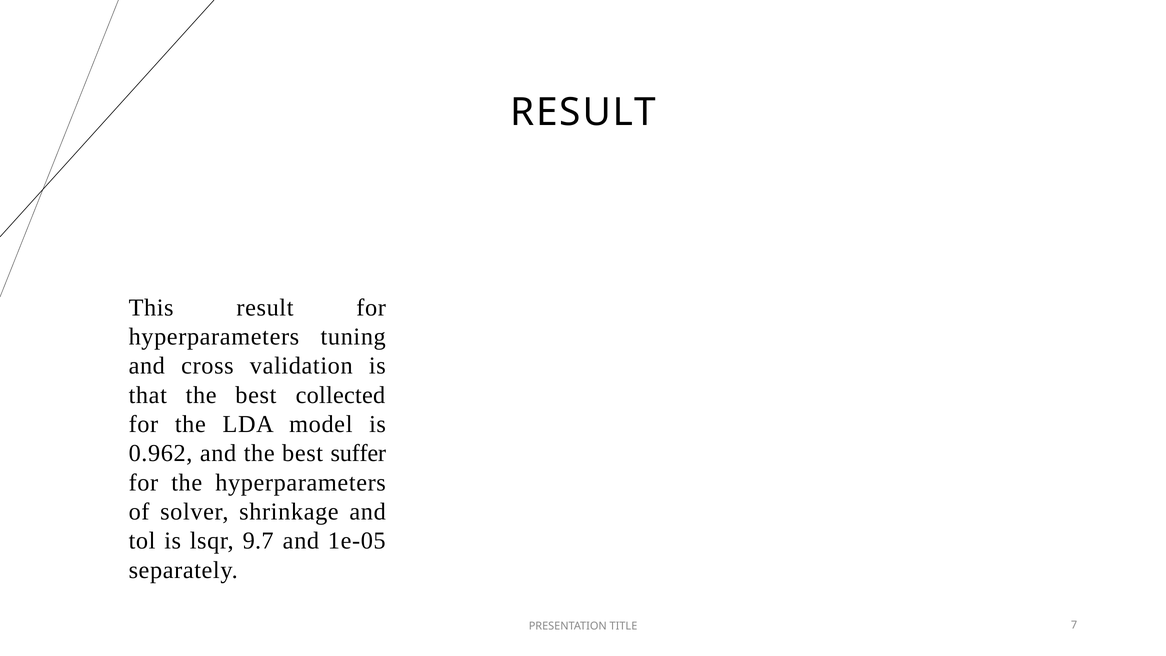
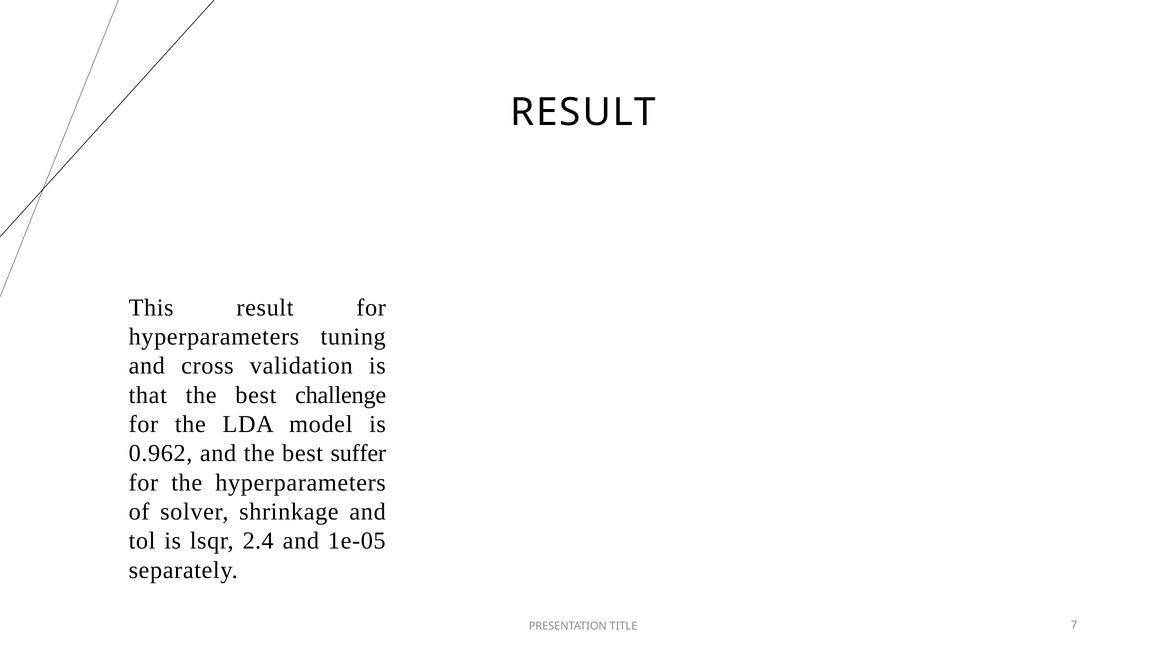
collected: collected -> challenge
9.7: 9.7 -> 2.4
